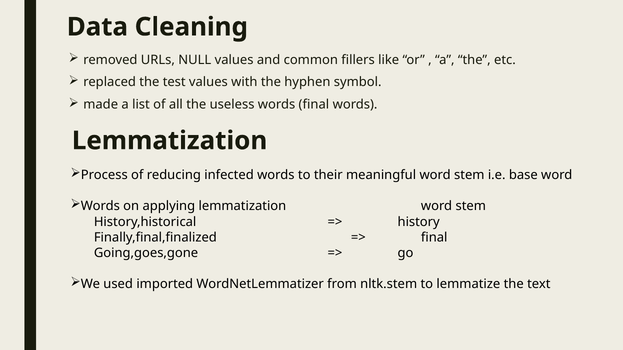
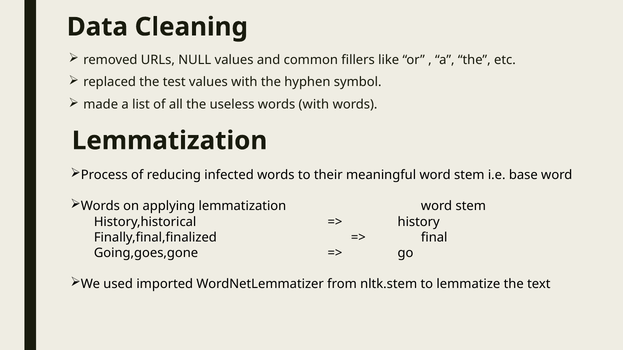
words final: final -> with
